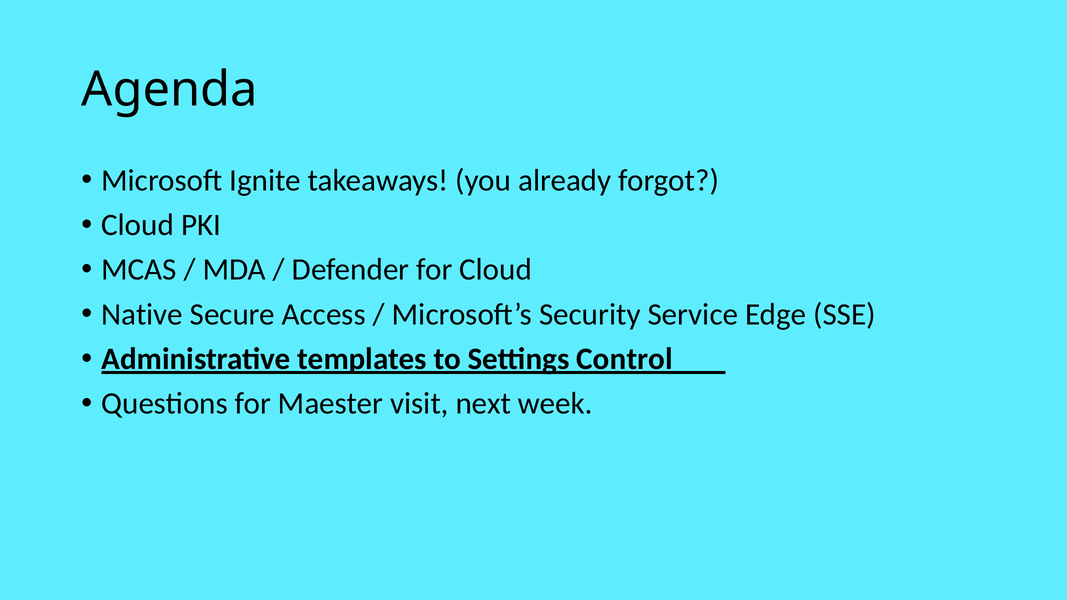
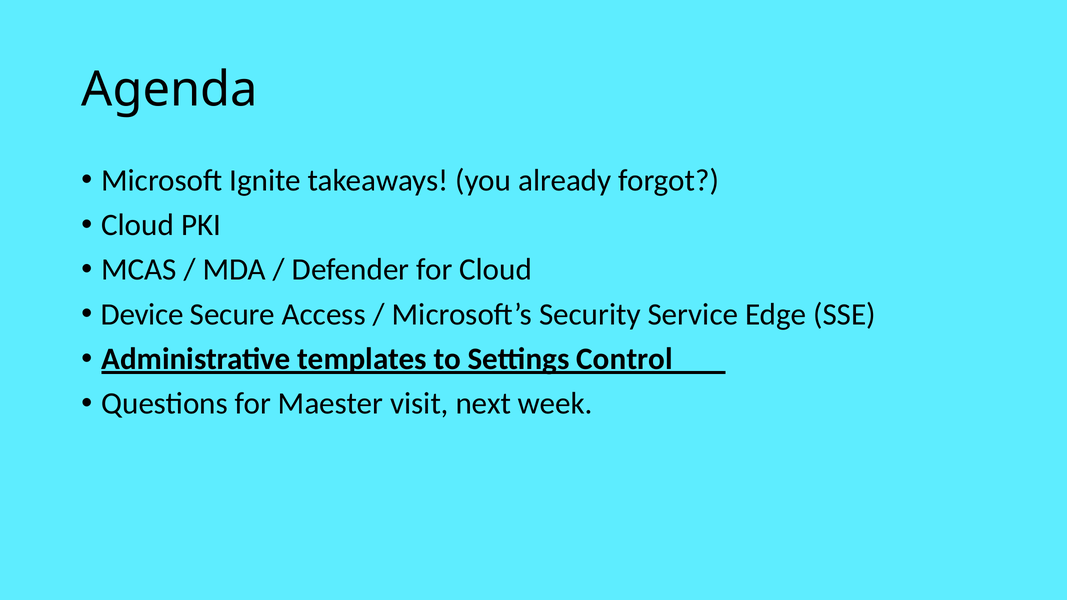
Native: Native -> Device
